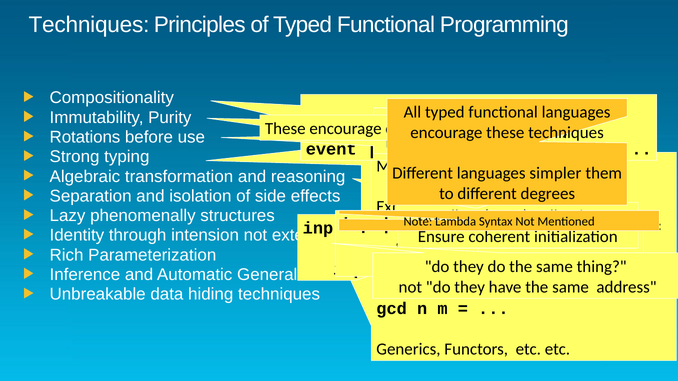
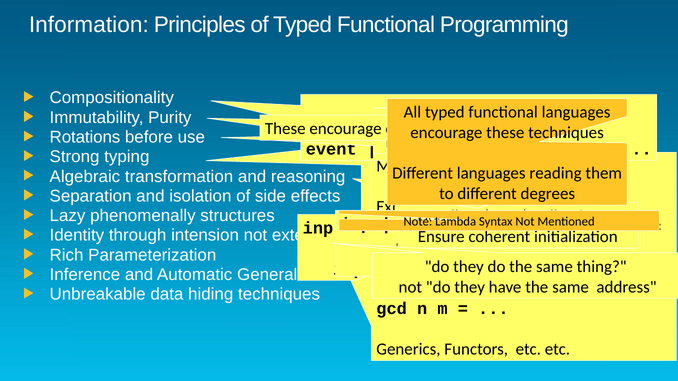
Techniques at (89, 25): Techniques -> Information
simpler: simpler -> reading
